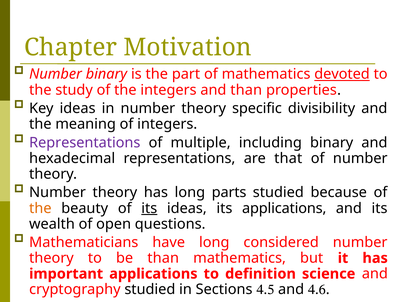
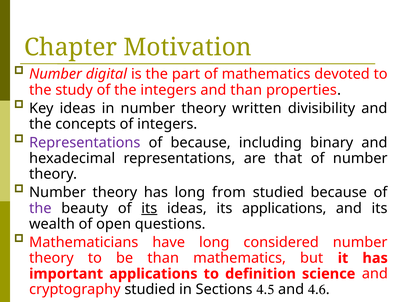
Number binary: binary -> digital
devoted underline: present -> none
specific: specific -> written
meaning: meaning -> concepts
of multiple: multiple -> because
parts: parts -> from
the at (40, 208) colour: orange -> purple
